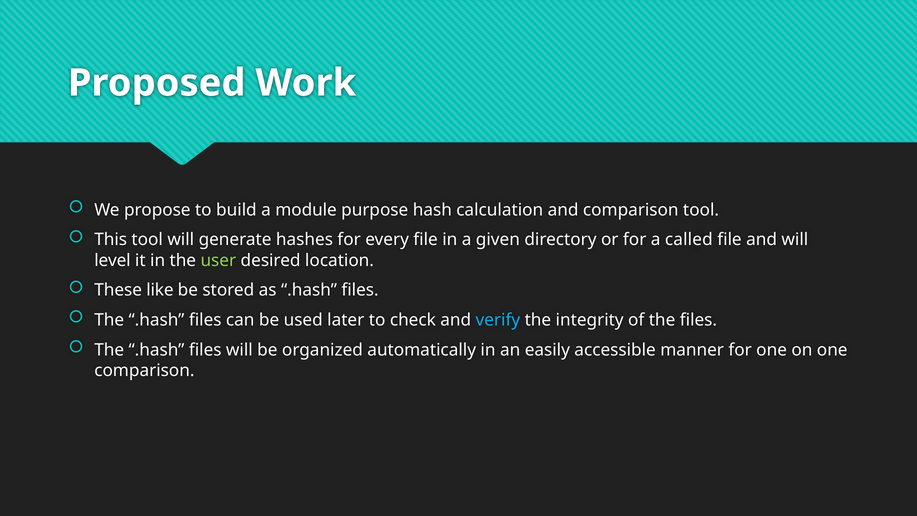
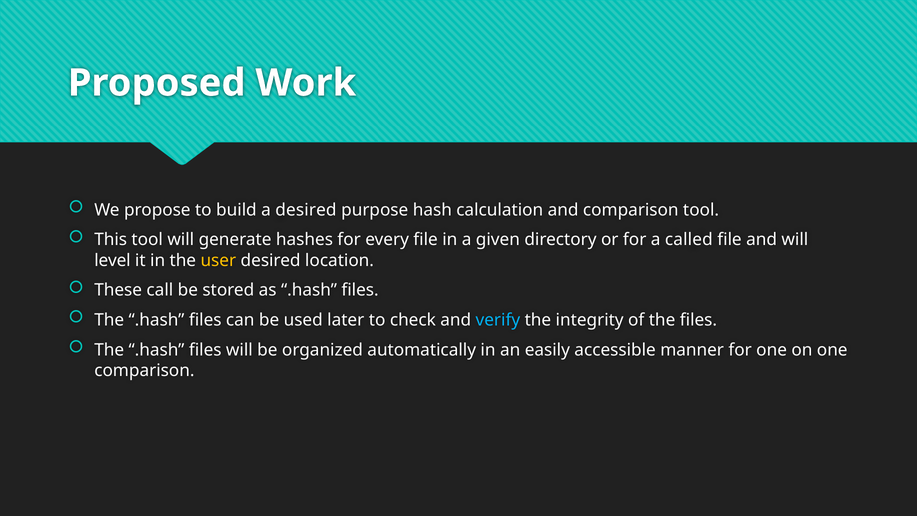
a module: module -> desired
user colour: light green -> yellow
like: like -> call
